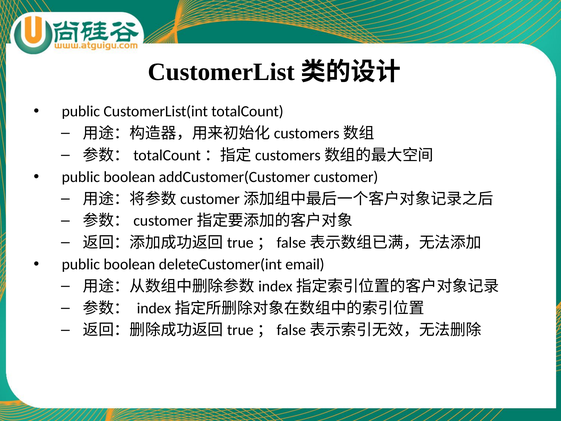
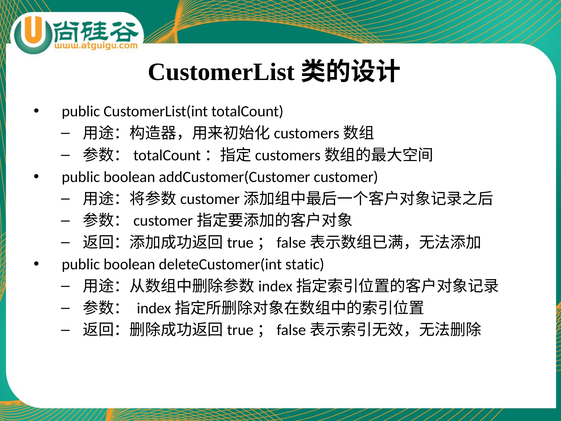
email: email -> static
